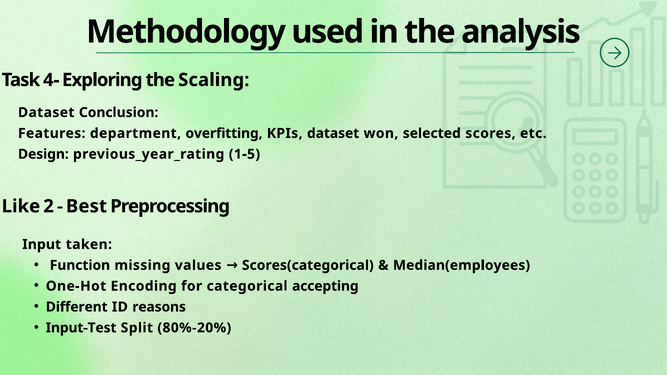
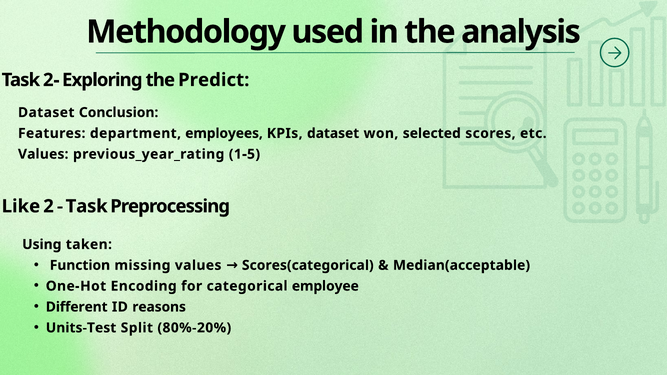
4-: 4- -> 2-
Scaling: Scaling -> Predict
overfitting: overfitting -> employees
Design at (43, 154): Design -> Values
Best at (87, 206): Best -> Task
Input: Input -> Using
Median(employees: Median(employees -> Median(acceptable
accepting: accepting -> employee
Input-Test: Input-Test -> Units-Test
